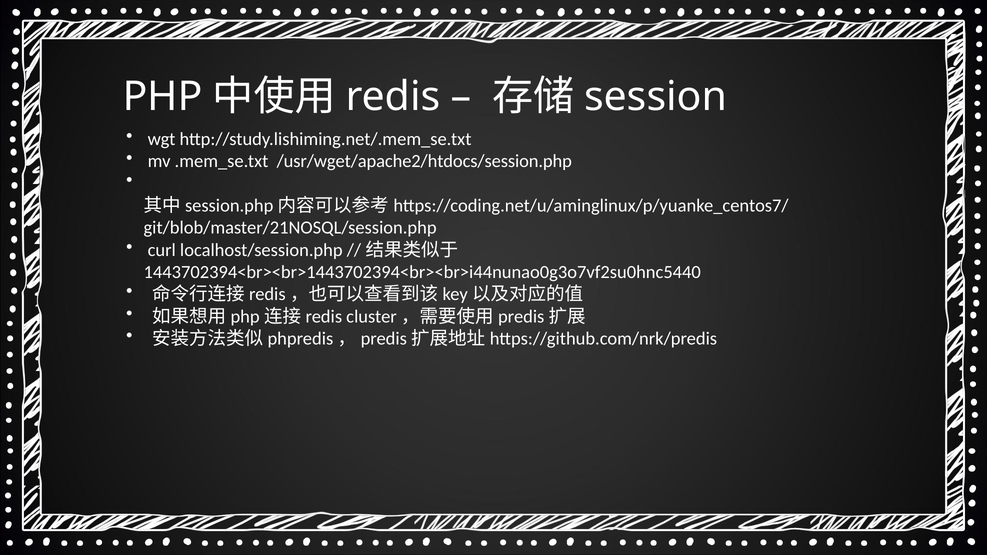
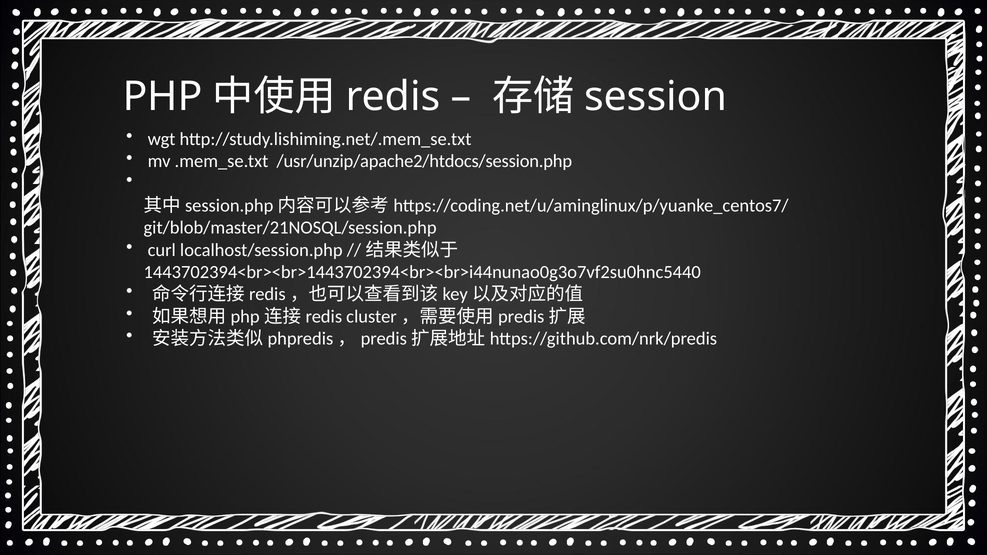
/usr/wget/apache2/htdocs/session.php: /usr/wget/apache2/htdocs/session.php -> /usr/unzip/apache2/htdocs/session.php
